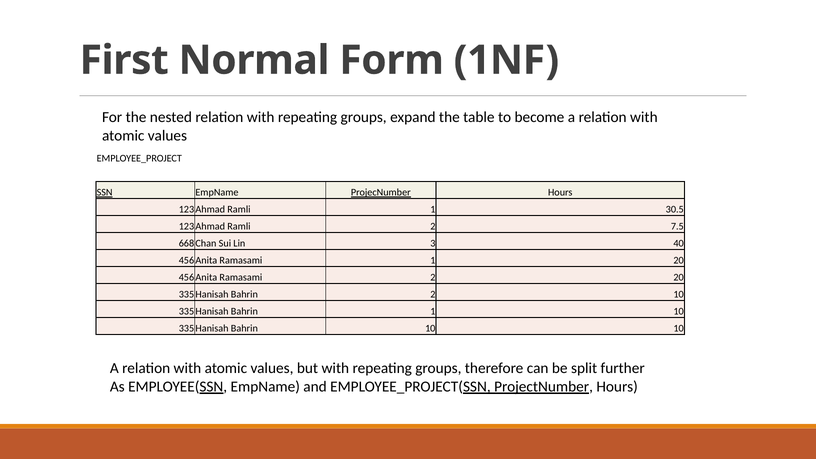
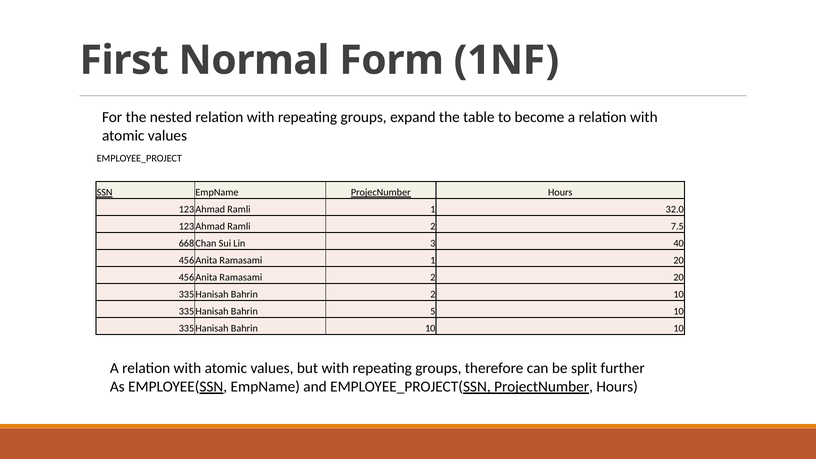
30.5: 30.5 -> 32.0
Bahrin 1: 1 -> 5
